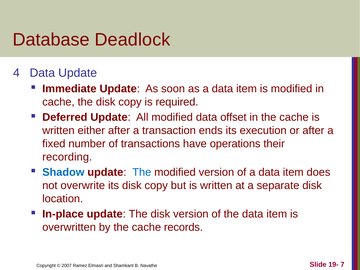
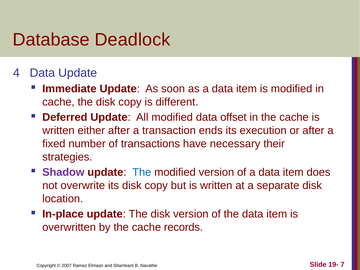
required: required -> different
operations: operations -> necessary
recording: recording -> strategies
Shadow colour: blue -> purple
